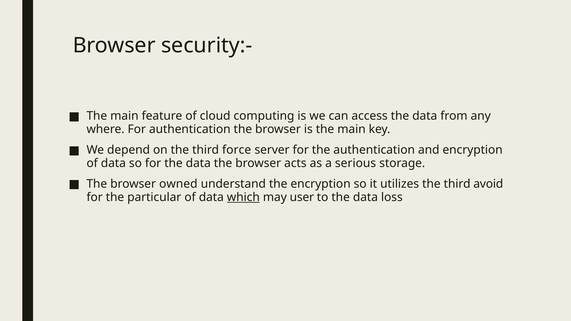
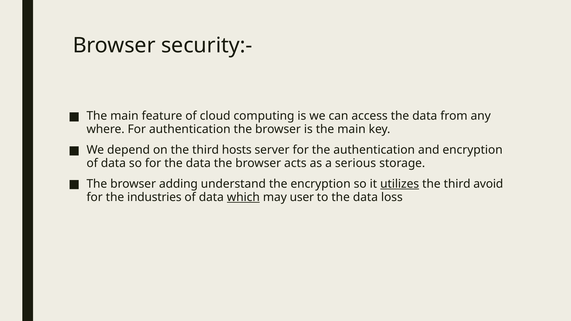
force: force -> hosts
owned: owned -> adding
utilizes underline: none -> present
particular: particular -> industries
